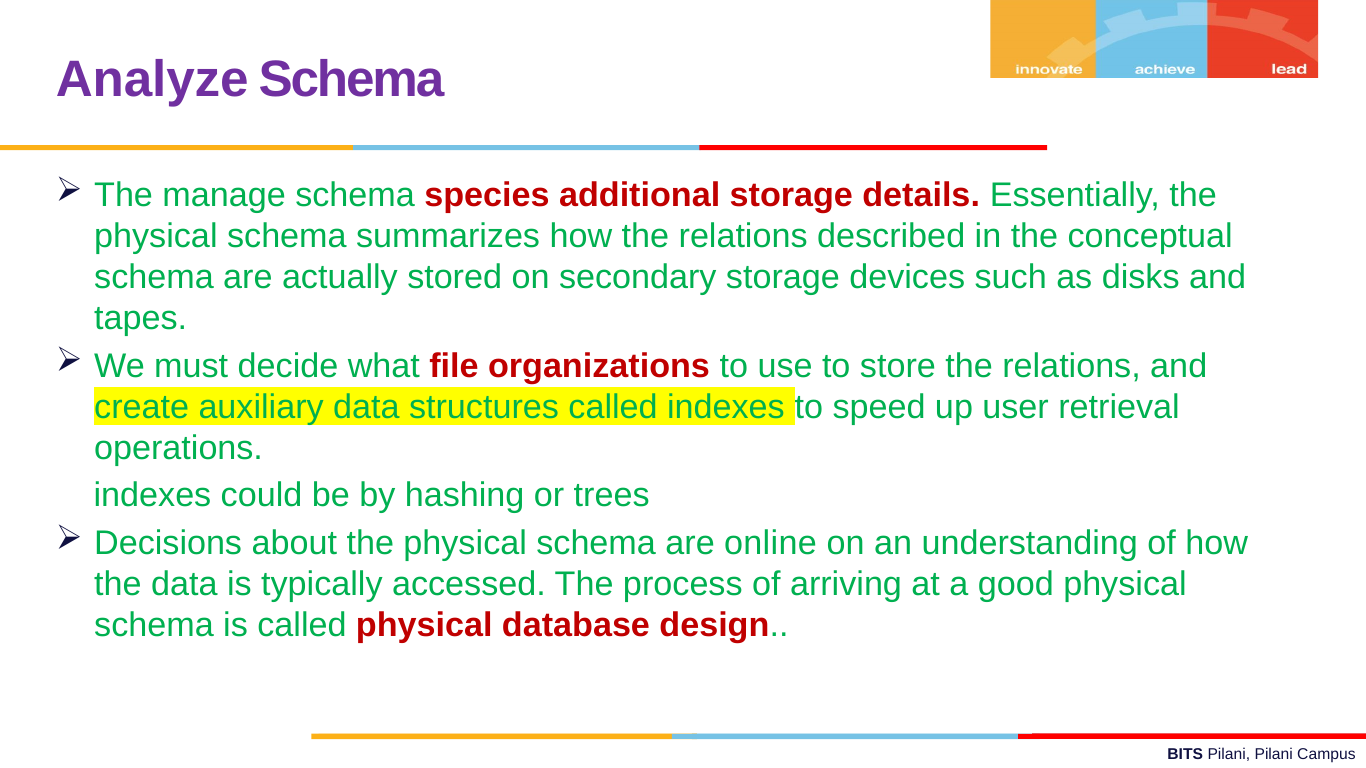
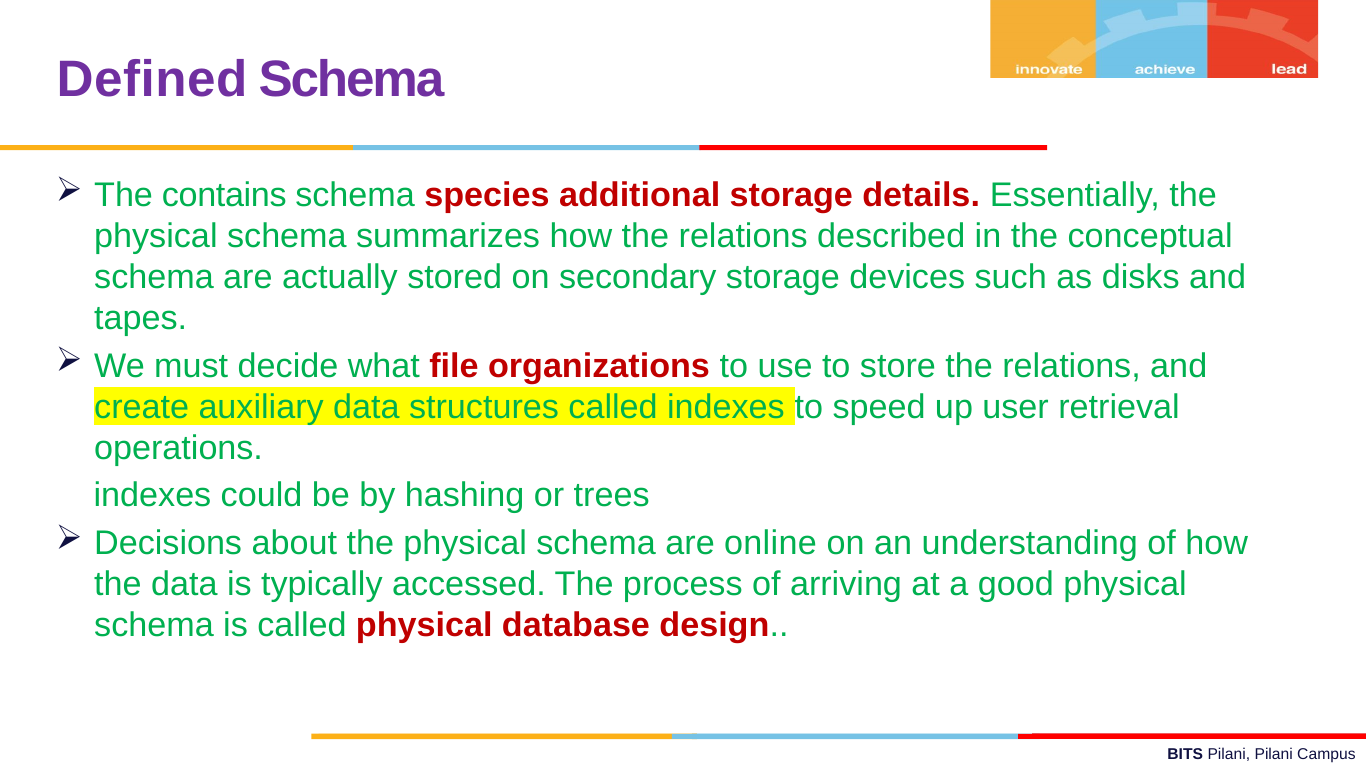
Analyze: Analyze -> Defined
manage: manage -> contains
